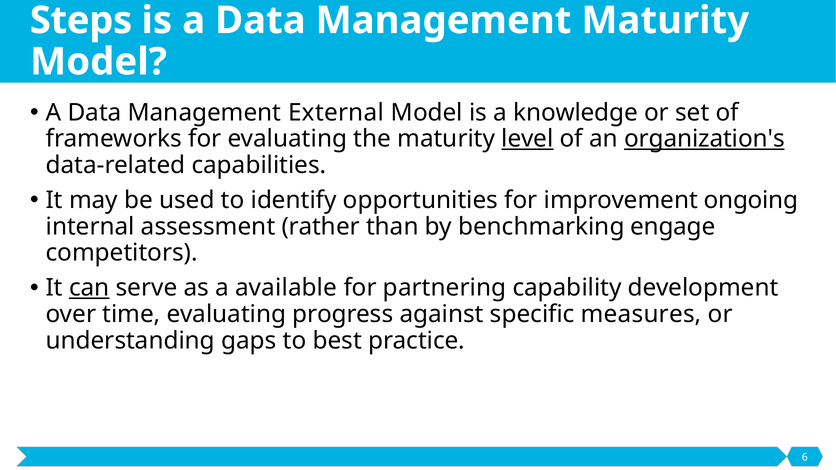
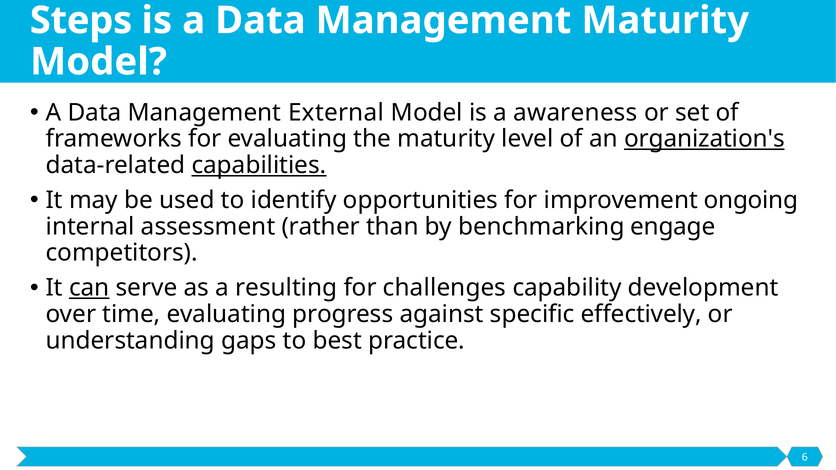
knowledge: knowledge -> awareness
level underline: present -> none
capabilities underline: none -> present
available: available -> resulting
partnering: partnering -> challenges
measures: measures -> effectively
